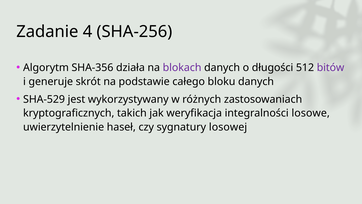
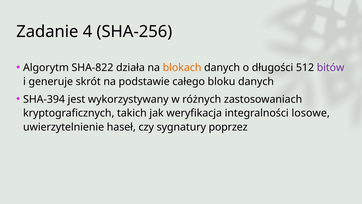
SHA-356: SHA-356 -> SHA-822
blokach colour: purple -> orange
SHA-529: SHA-529 -> SHA-394
losowej: losowej -> poprzez
